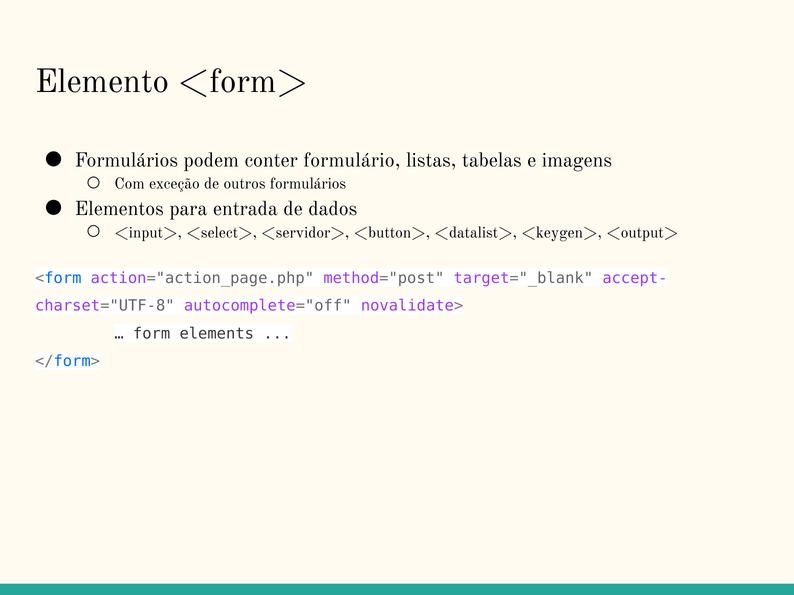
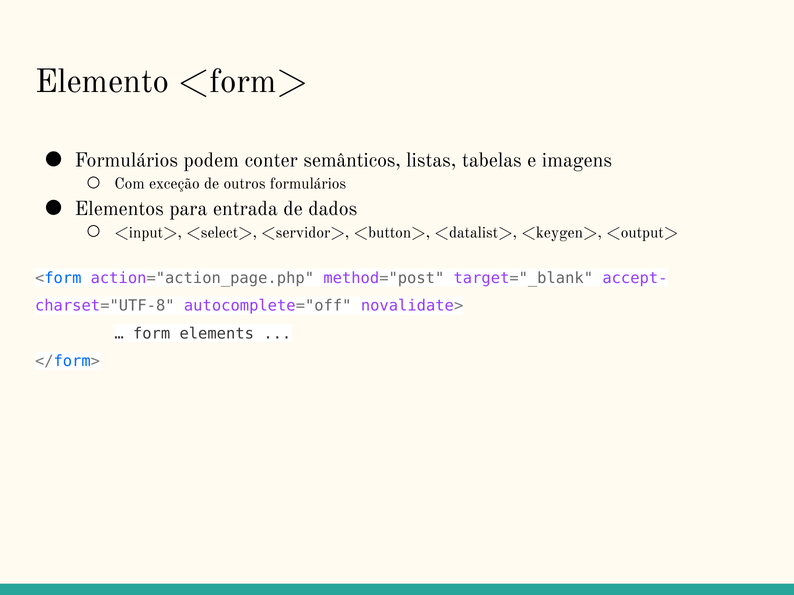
formulário: formulário -> semânticos
